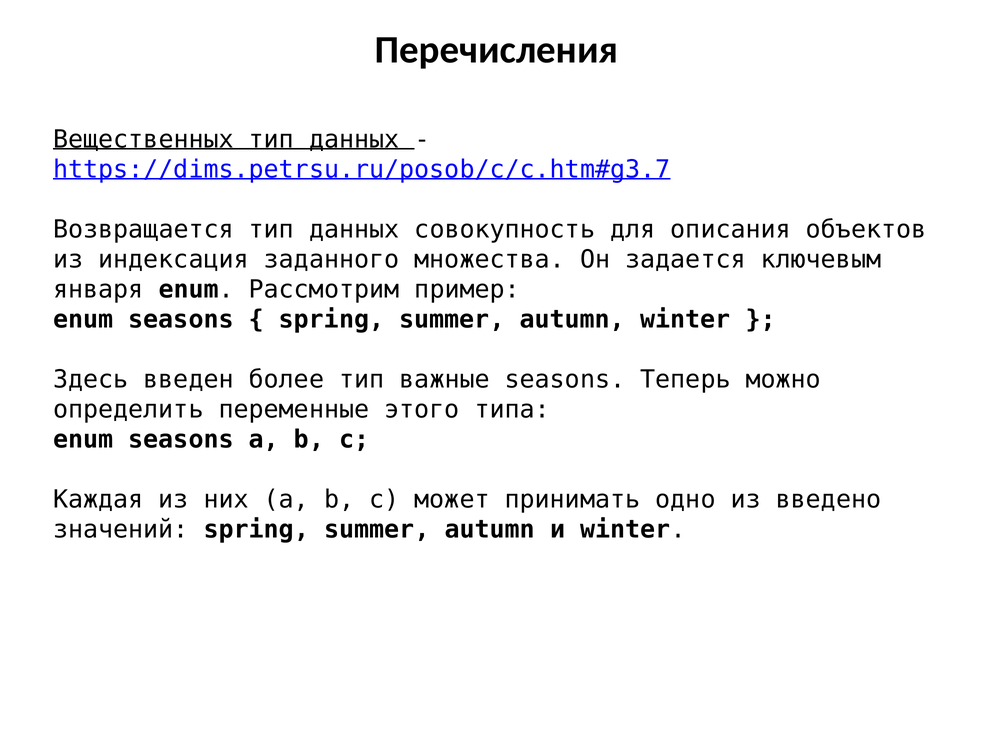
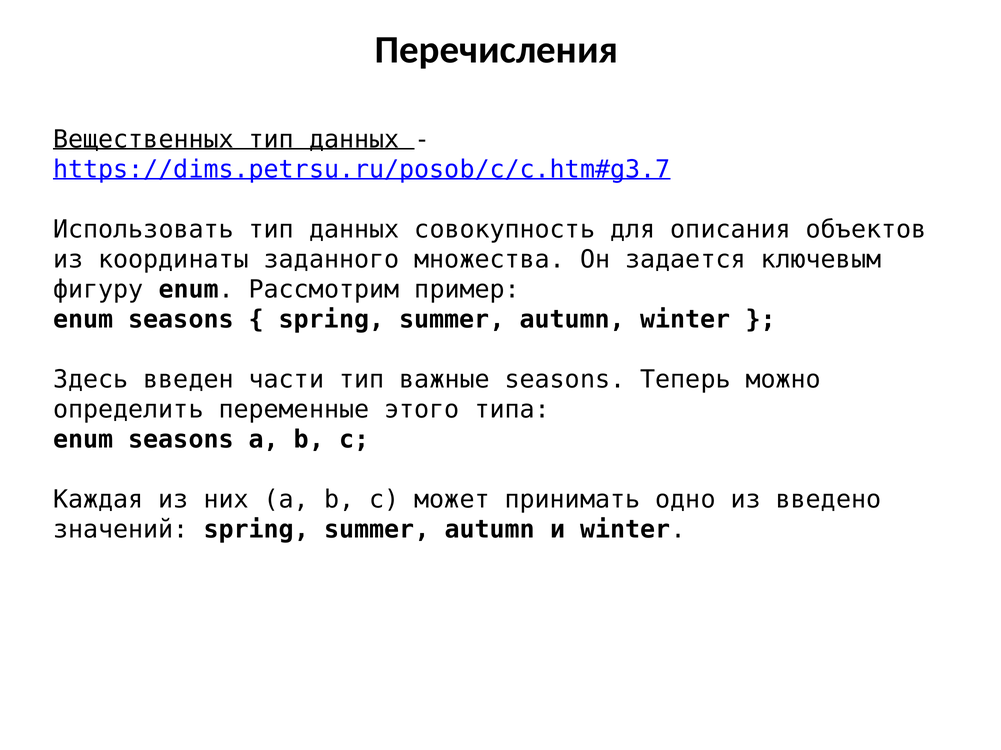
Возвращается: Возвращается -> Использовать
индексация: индексация -> координаты
января: января -> фигуру
более: более -> части
